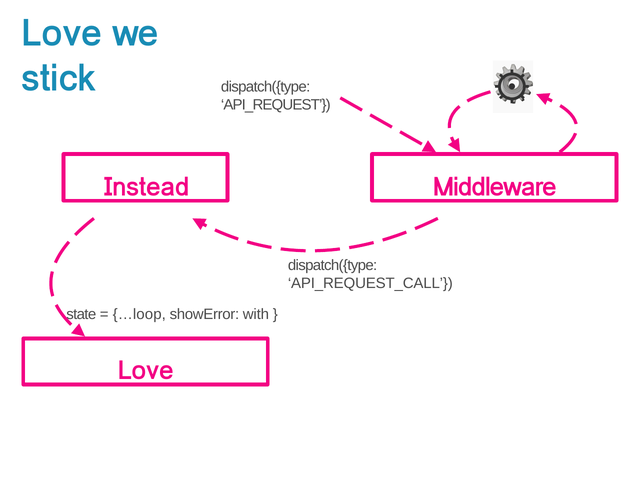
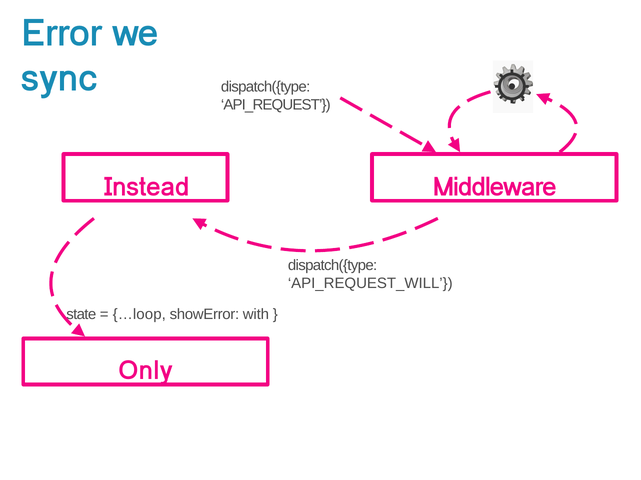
Love at (62, 33): Love -> Error
stick: stick -> sync
API_REQUEST_CALL: API_REQUEST_CALL -> API_REQUEST_WILL
Love at (146, 371): Love -> Only
